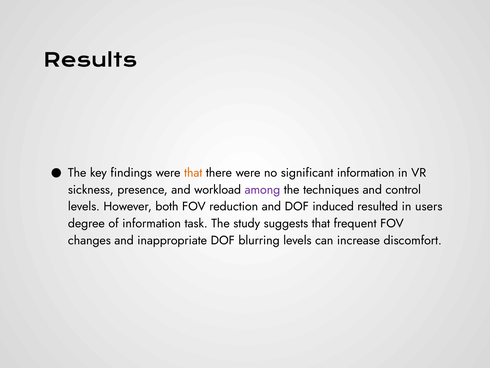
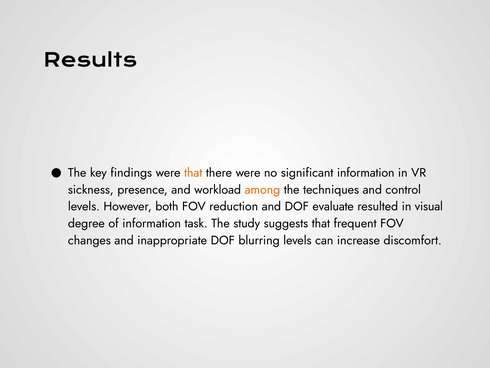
among colour: purple -> orange
induced: induced -> evaluate
users: users -> visual
